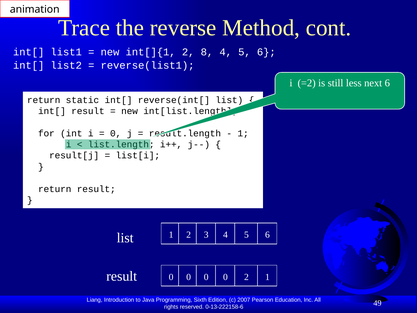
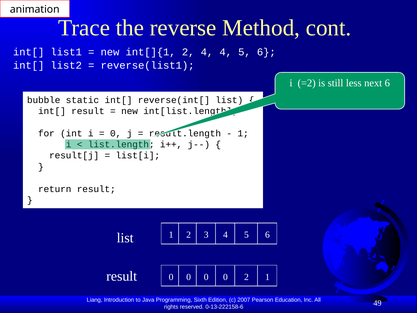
2 8: 8 -> 4
return at (44, 100): return -> bubble
